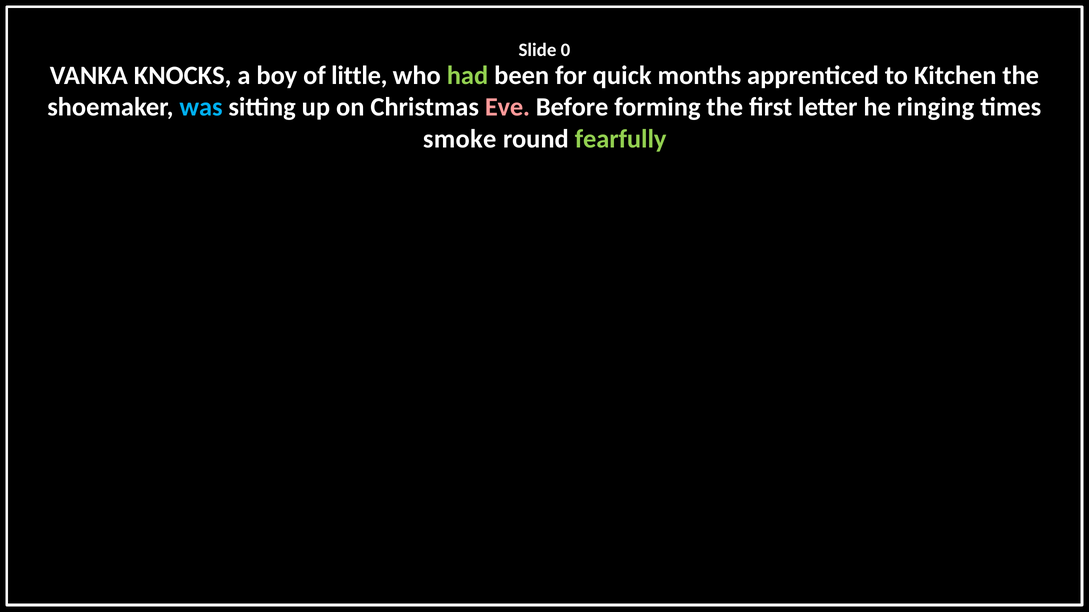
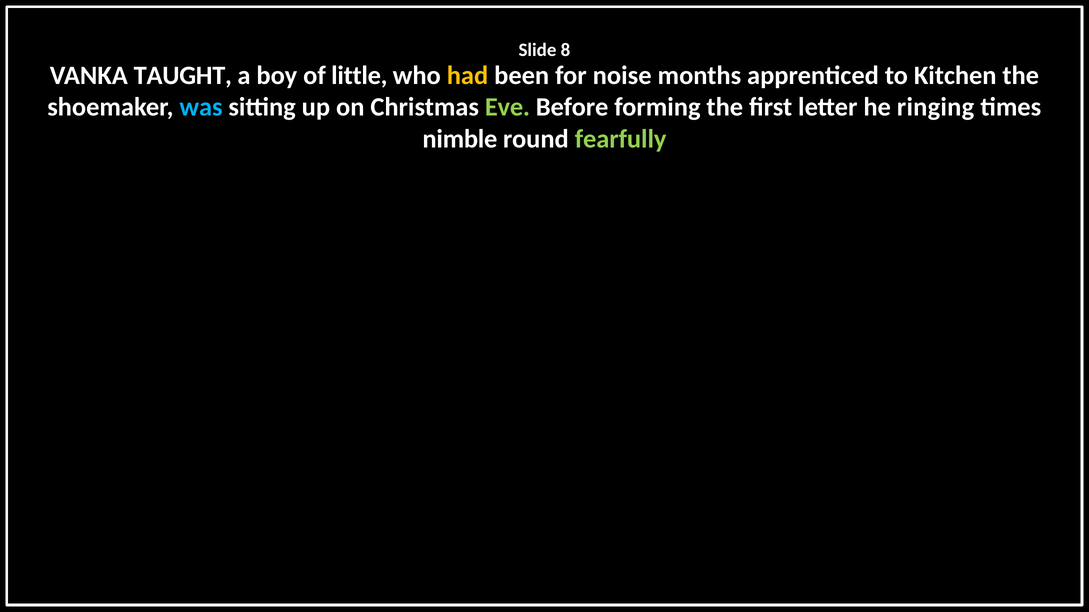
0: 0 -> 8
KNOCKS: KNOCKS -> TAUGHT
had colour: light green -> yellow
quick: quick -> noise
Eve colour: pink -> light green
smoke: smoke -> nimble
